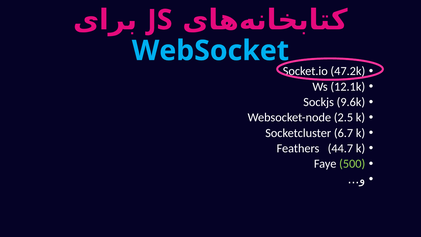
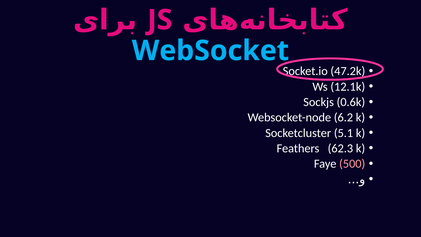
9.6k: 9.6k -> 0.6k
2.5: 2.5 -> 6.2
6.7: 6.7 -> 5.1
44.7: 44.7 -> 62.3
500 colour: light green -> pink
